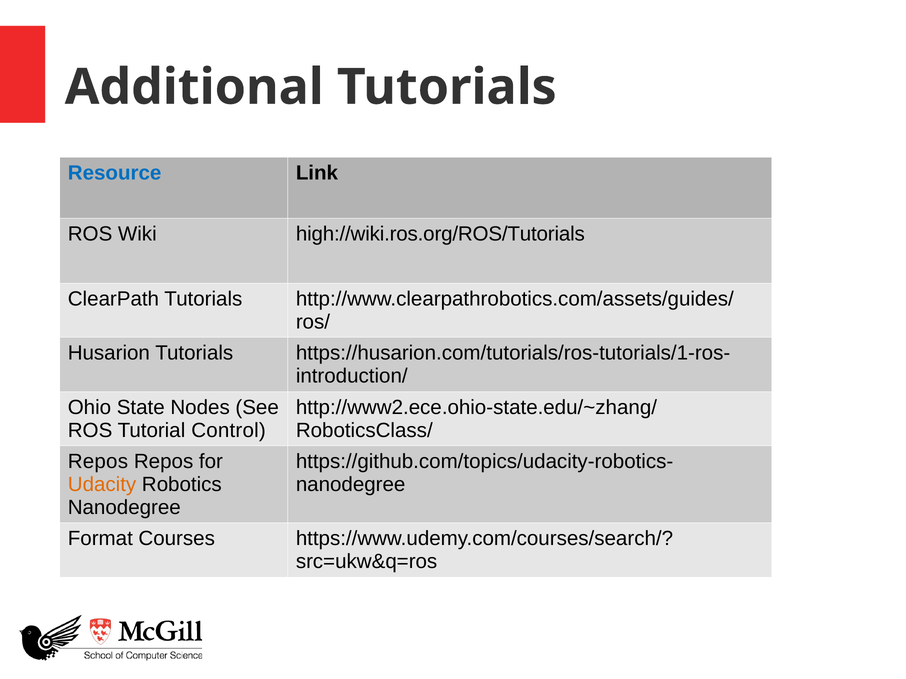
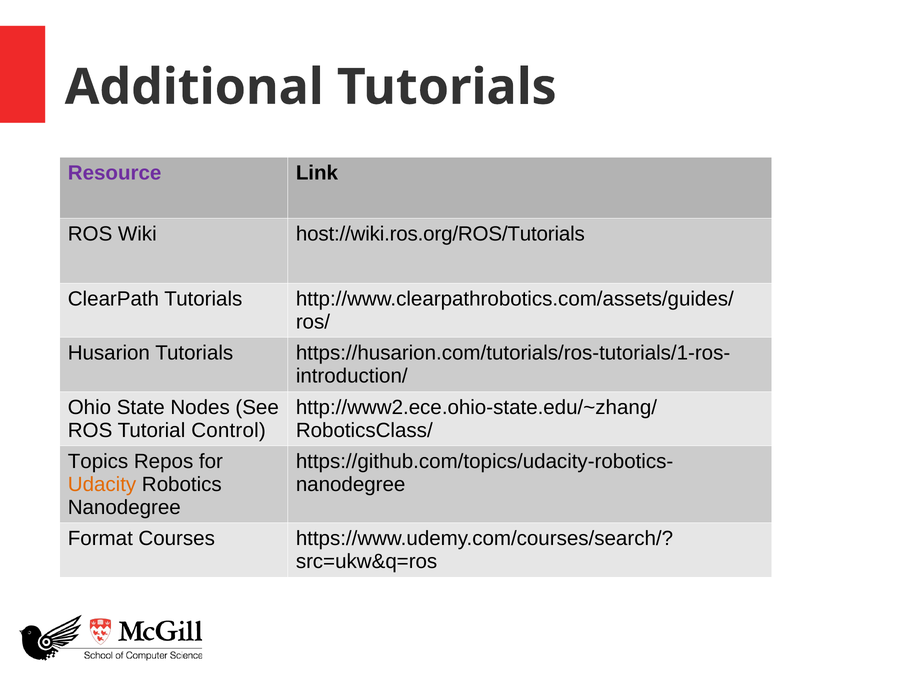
Resource colour: blue -> purple
high://wiki.ros.org/ROS/Tutorials: high://wiki.ros.org/ROS/Tutorials -> host://wiki.ros.org/ROS/Tutorials
Repos at (98, 462): Repos -> Topics
